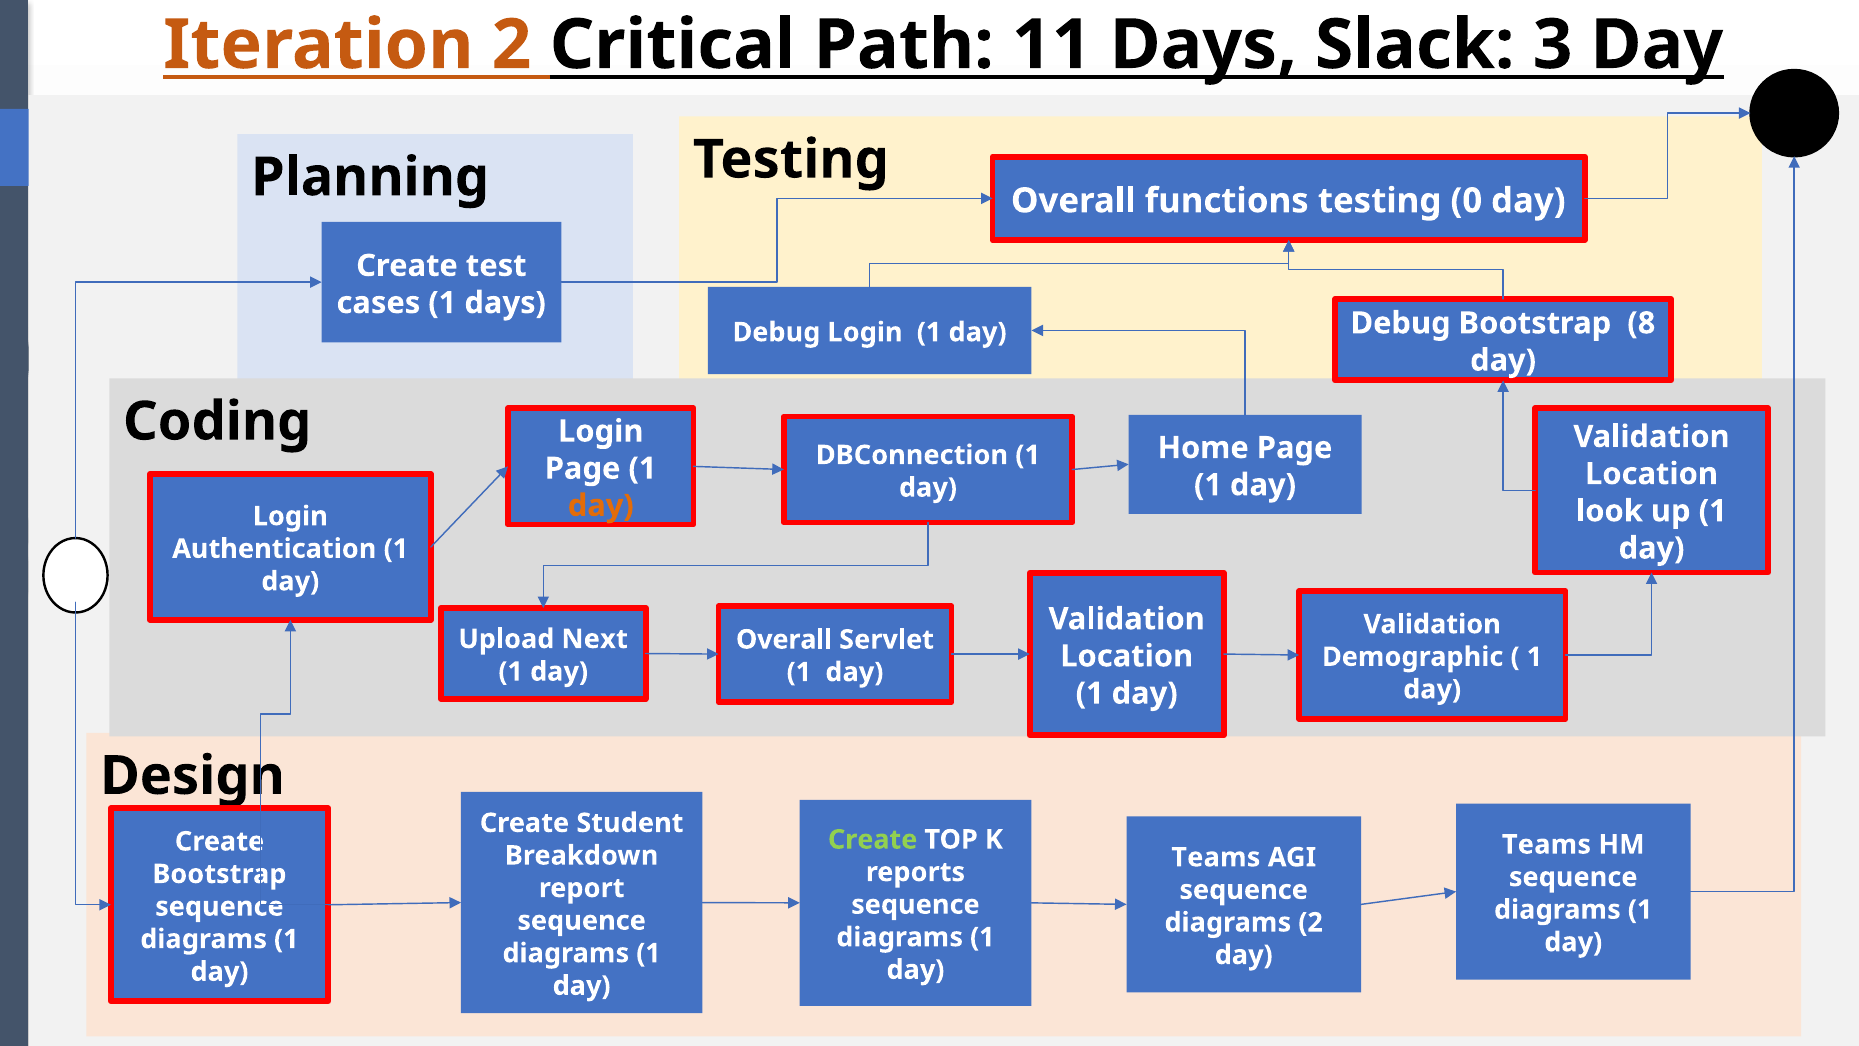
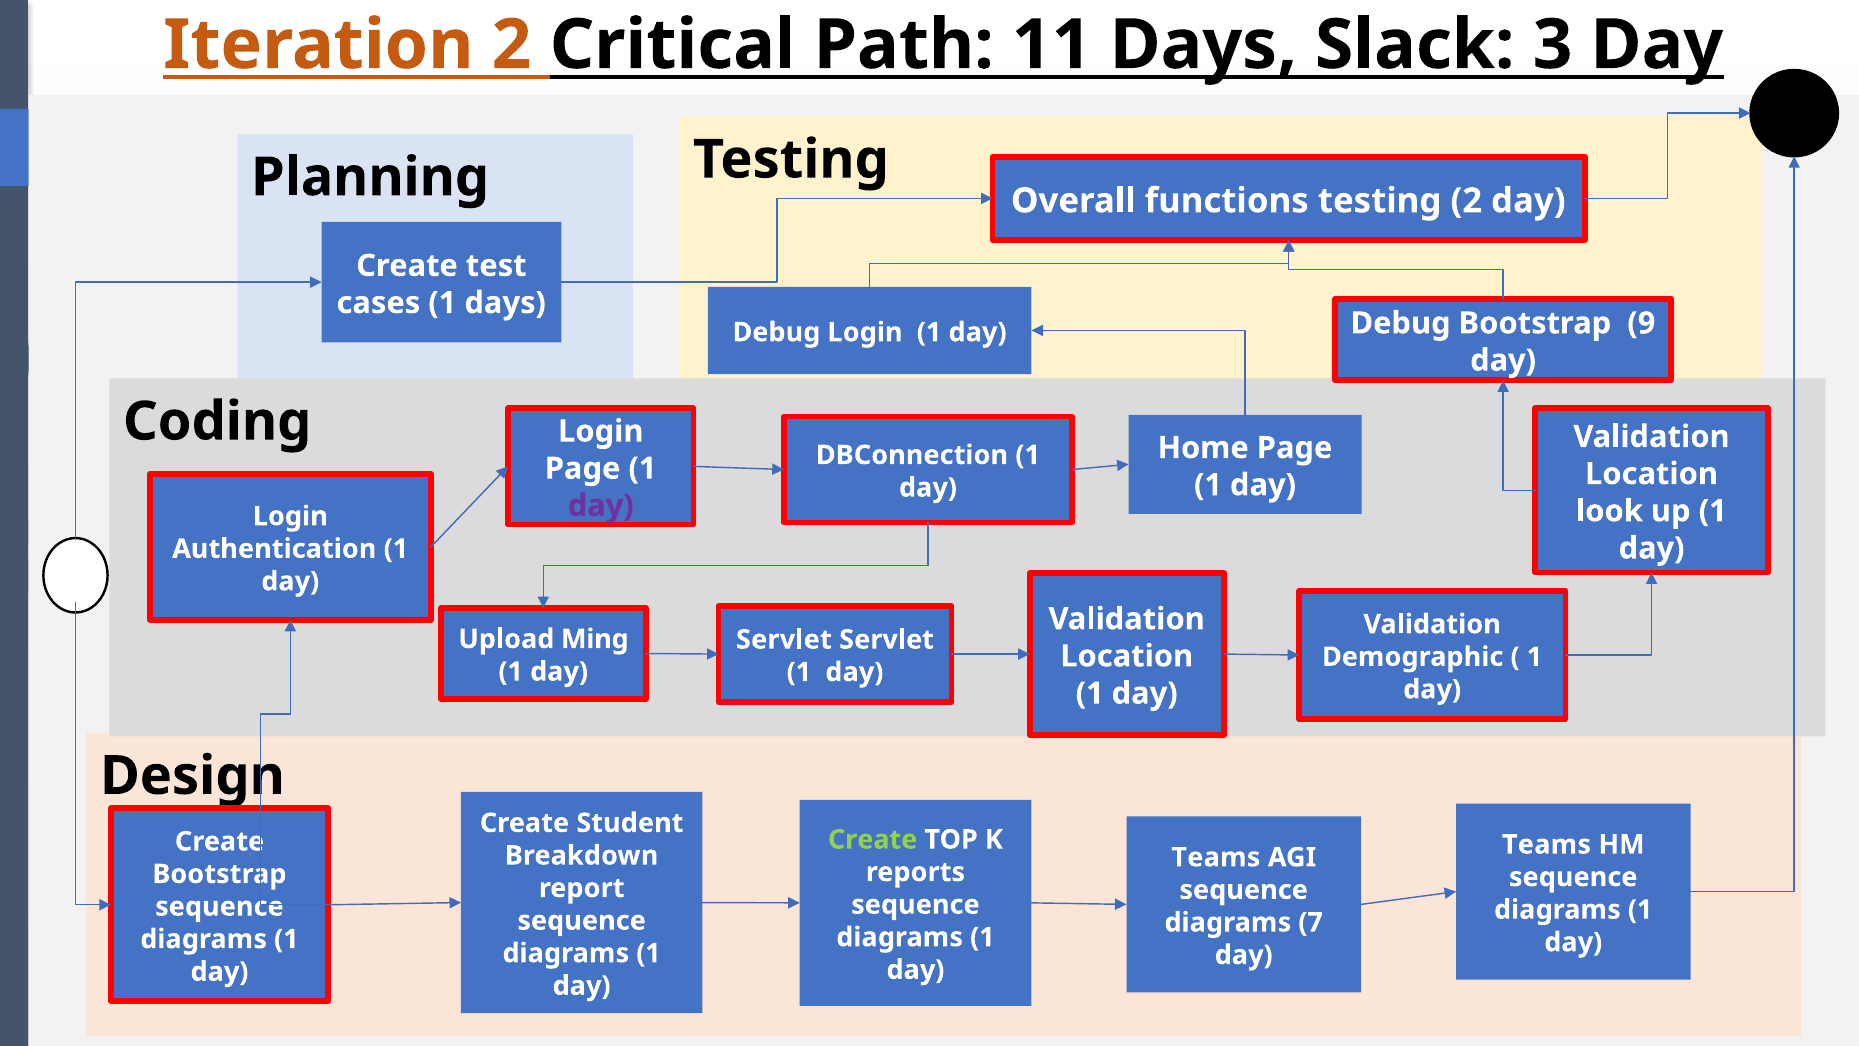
testing 0: 0 -> 2
8: 8 -> 9
day at (601, 506) colour: orange -> purple
Next: Next -> Ming
Overall at (784, 639): Overall -> Servlet
diagrams 2: 2 -> 7
